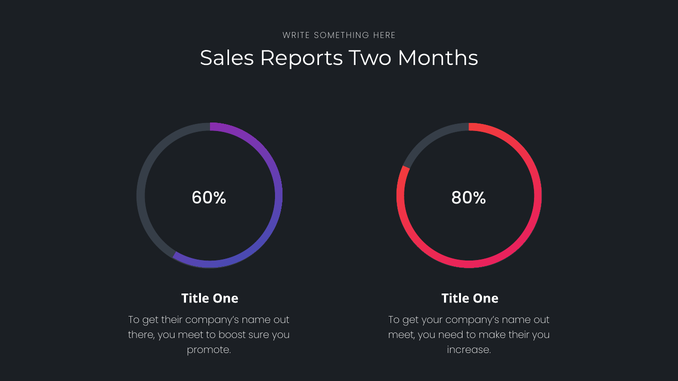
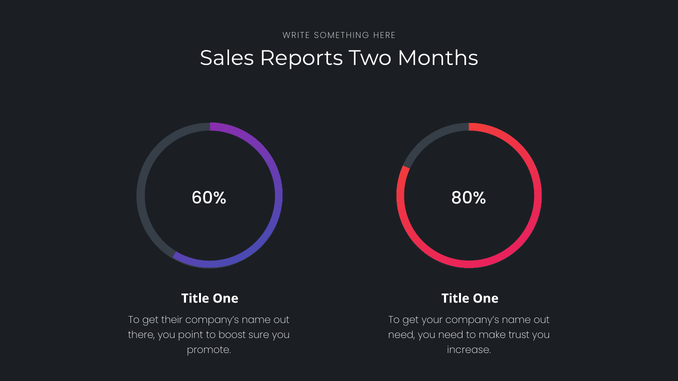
you meet: meet -> point
meet at (402, 335): meet -> need
make their: their -> trust
